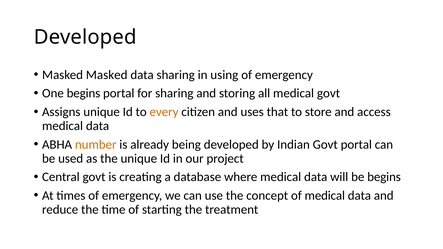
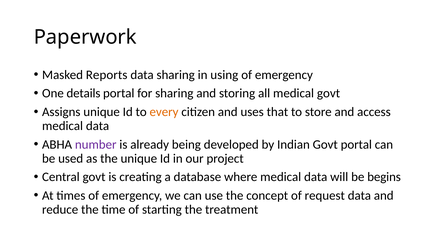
Developed at (85, 37): Developed -> Paperwork
Masked Masked: Masked -> Reports
One begins: begins -> details
number colour: orange -> purple
of medical: medical -> request
